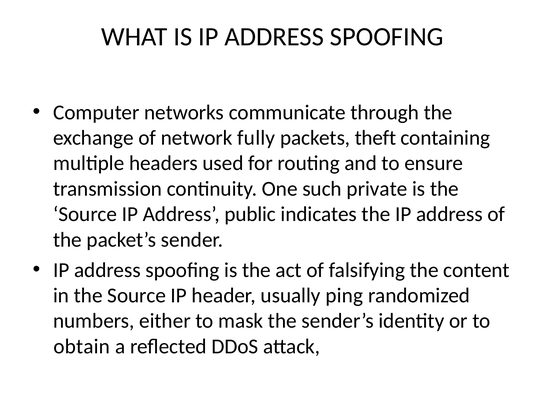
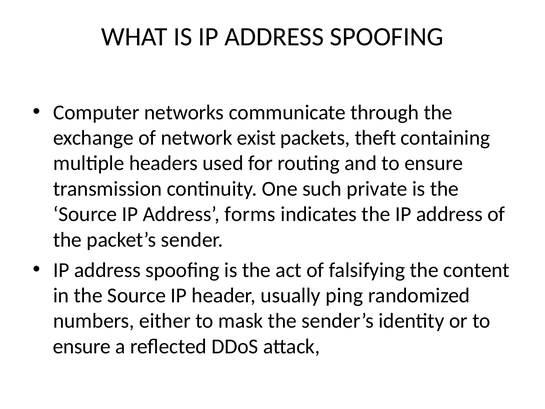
fully: fully -> exist
public: public -> forms
obtain at (82, 346): obtain -> ensure
